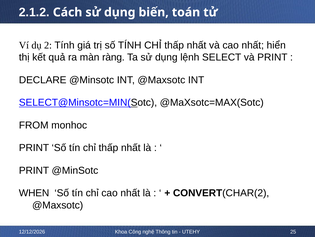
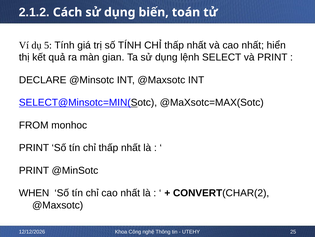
2: 2 -> 5
ràng: ràng -> gian
